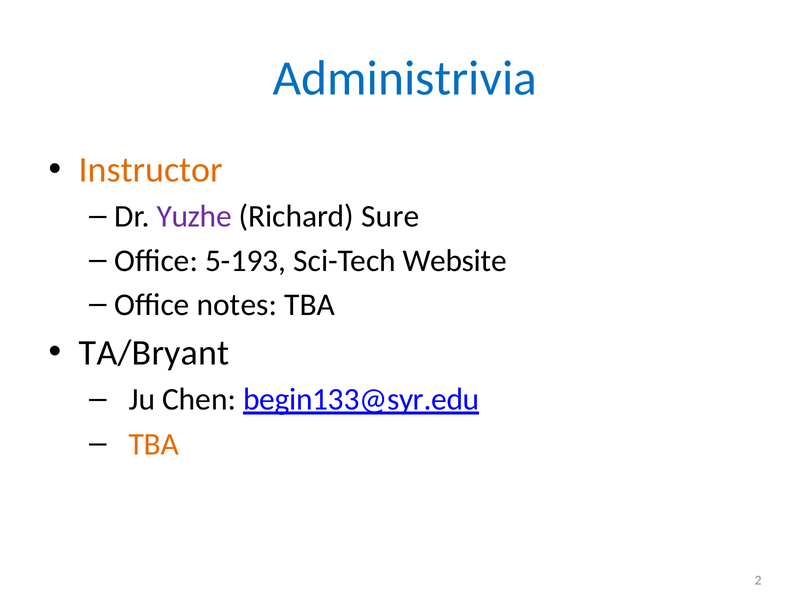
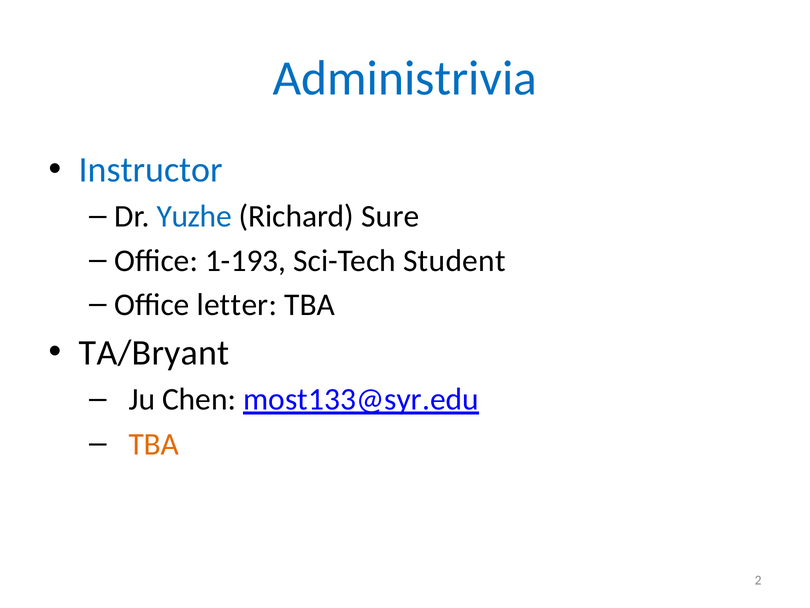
Instructor colour: orange -> blue
Yuzhe colour: purple -> blue
5-193: 5-193 -> 1-193
Website: Website -> Student
notes: notes -> letter
begin133@syr.edu: begin133@syr.edu -> most133@syr.edu
